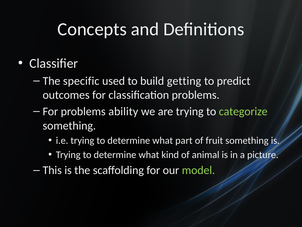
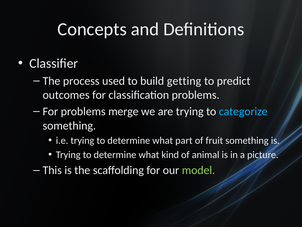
specific: specific -> process
ability: ability -> merge
categorize colour: light green -> light blue
